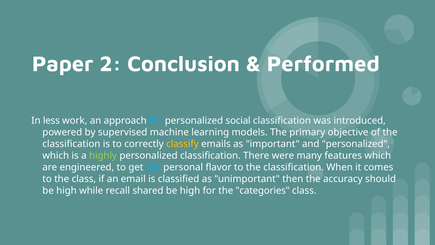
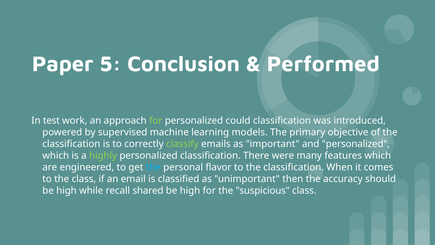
2: 2 -> 5
less: less -> test
for at (156, 121) colour: light blue -> light green
social: social -> could
classify colour: yellow -> light green
categories: categories -> suspicious
